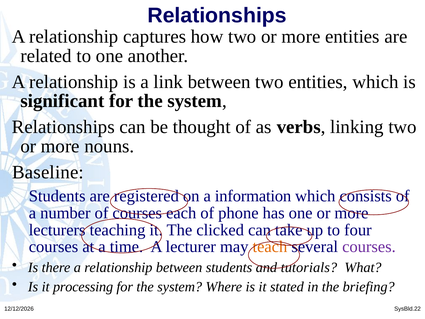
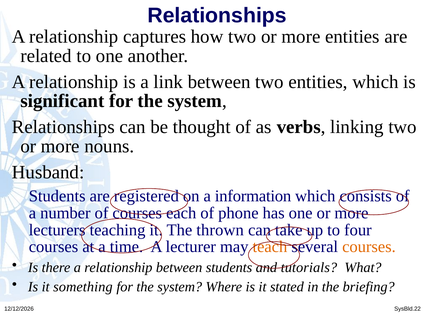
Baseline: Baseline -> Husband
clicked: clicked -> thrown
courses at (369, 247) colour: purple -> orange
processing: processing -> something
